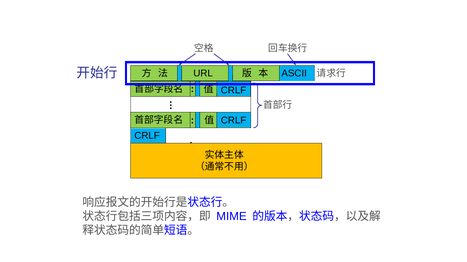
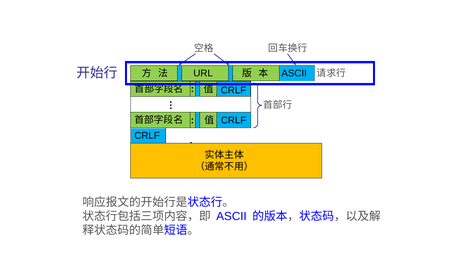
MIME at (232, 217): MIME -> ASCII
